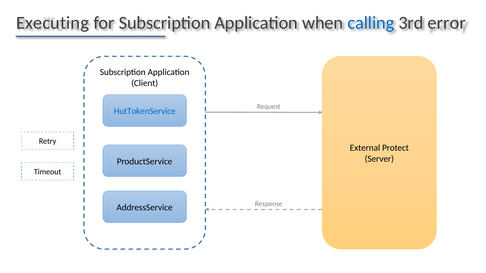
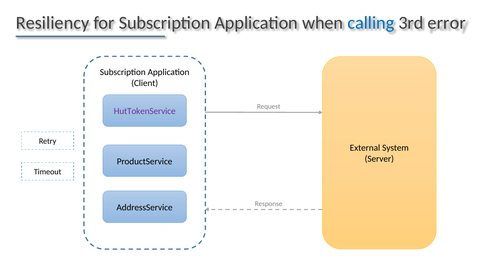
Executing: Executing -> Resiliency
HutTokenService colour: blue -> purple
Protect: Protect -> System
